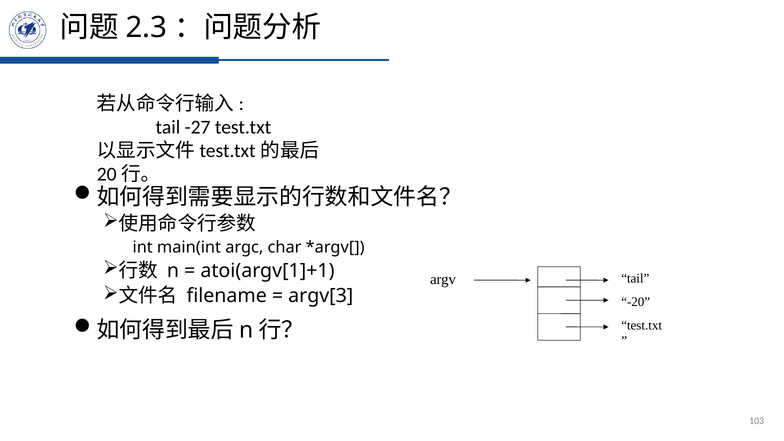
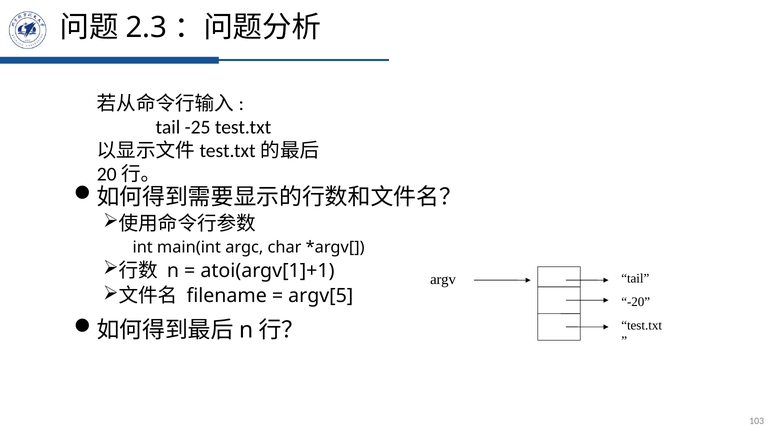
-27: -27 -> -25
argv[3: argv[3 -> argv[5
